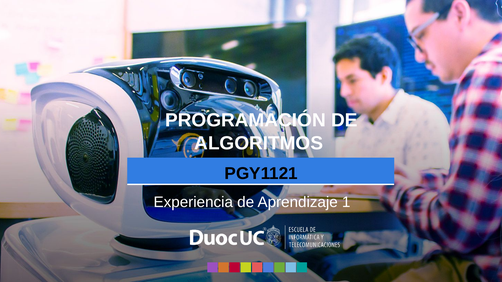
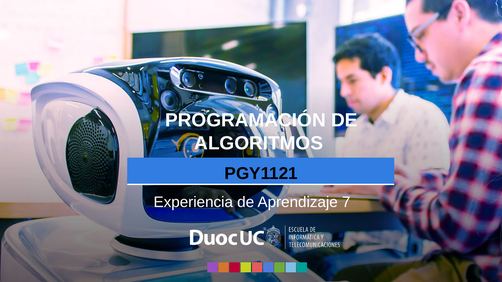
1: 1 -> 7
